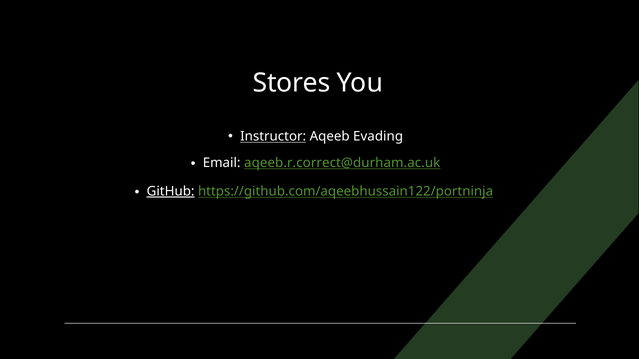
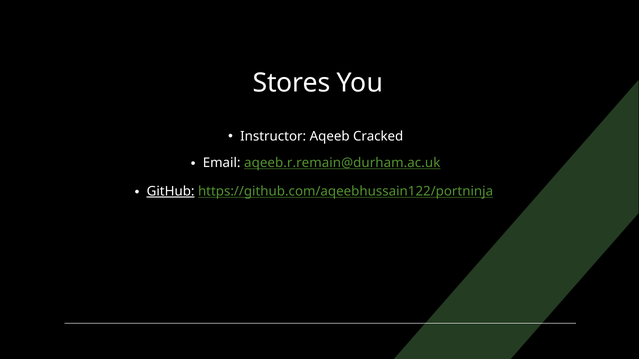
Instructor underline: present -> none
Evading: Evading -> Cracked
aqeeb.r.correct@durham.ac.uk: aqeeb.r.correct@durham.ac.uk -> aqeeb.r.remain@durham.ac.uk
